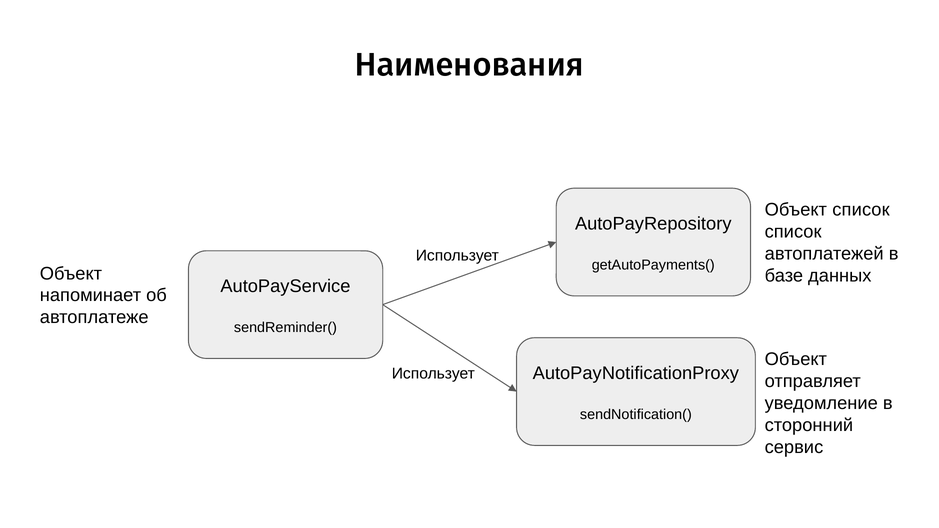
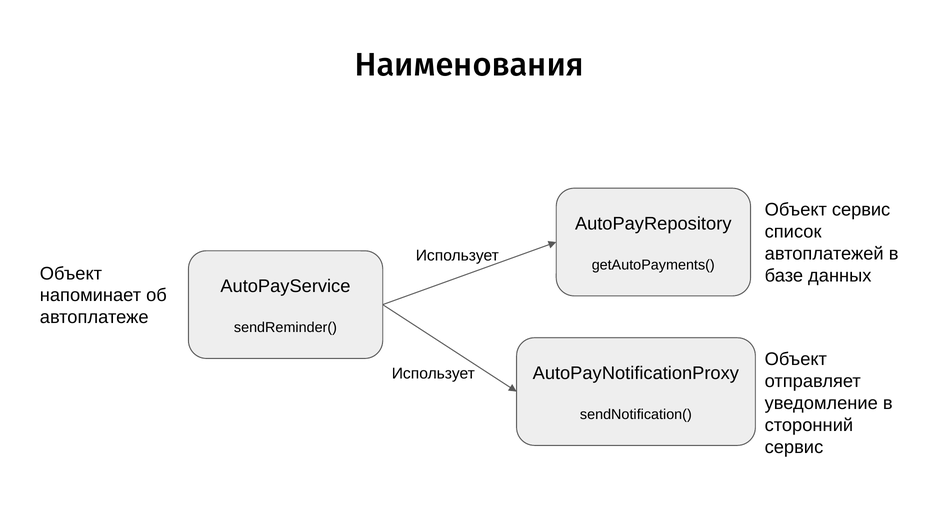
Объект список: список -> сервис
